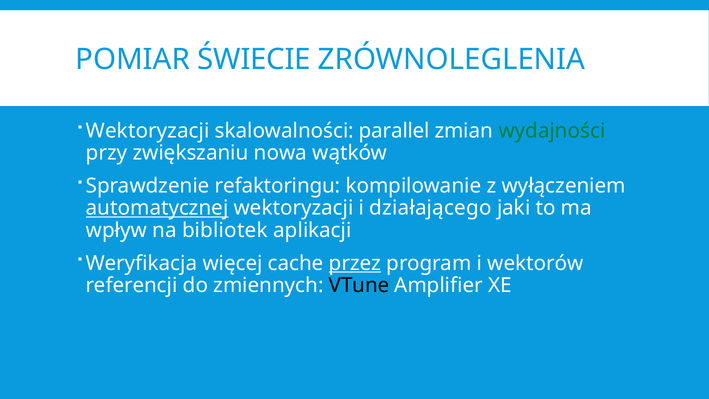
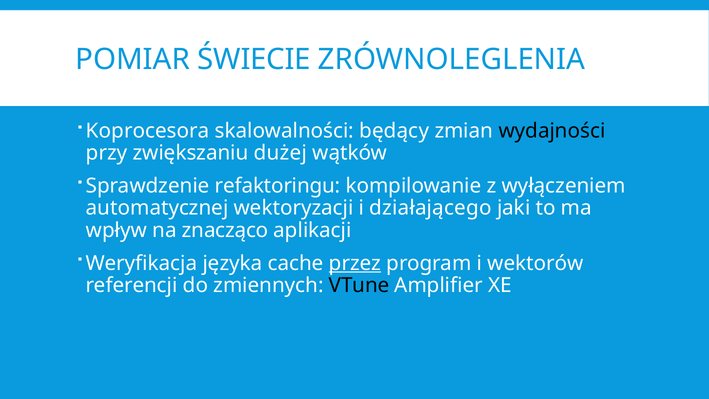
Wektoryzacji at (148, 131): Wektoryzacji -> Koprocesora
parallel: parallel -> będący
wydajności colour: green -> black
nowa: nowa -> dużej
automatycznej underline: present -> none
bibliotek: bibliotek -> znacząco
więcej: więcej -> języka
